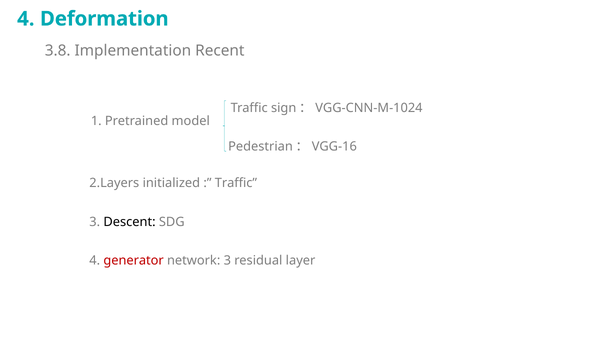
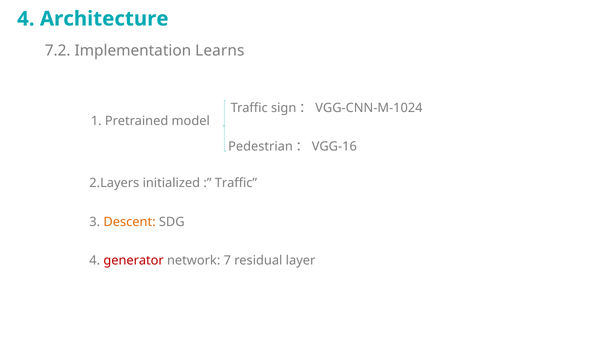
Deformation: Deformation -> Architecture
3.8: 3.8 -> 7.2
Recent: Recent -> Learns
Descent colour: black -> orange
network 3: 3 -> 7
